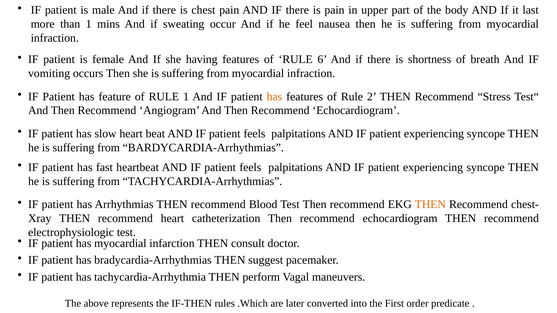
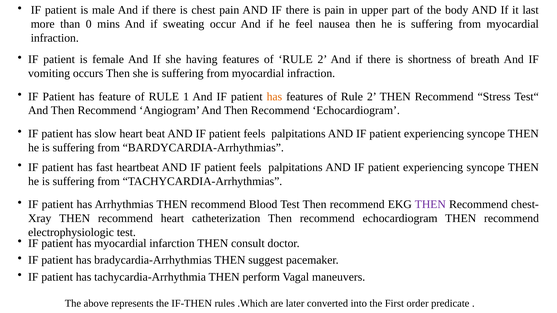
than 1: 1 -> 0
6 at (322, 60): 6 -> 2
THEN at (430, 205) colour: orange -> purple
